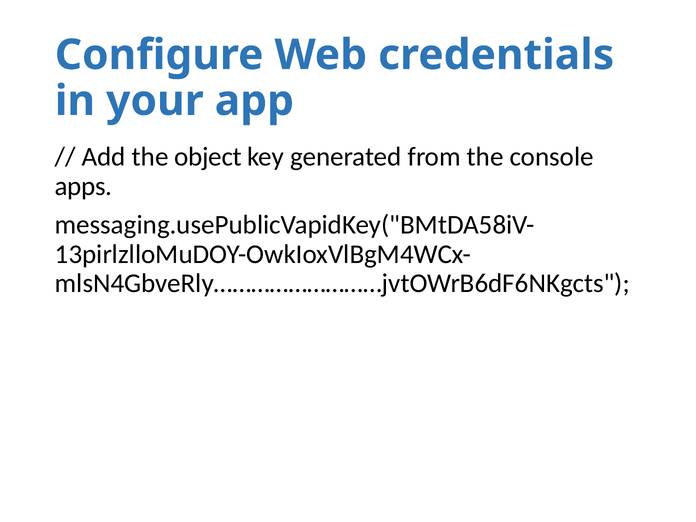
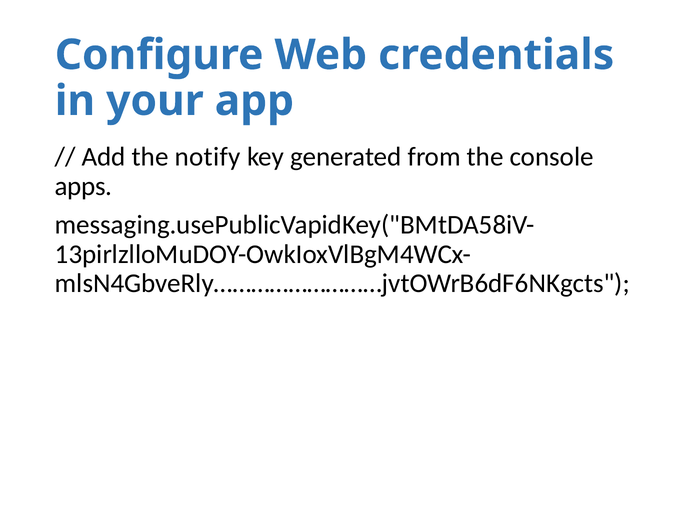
object: object -> notify
